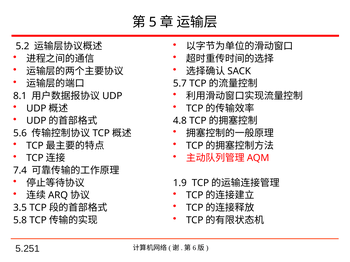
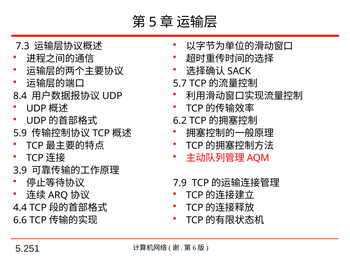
5.2: 5.2 -> 7.3
8.1: 8.1 -> 8.4
4.8: 4.8 -> 6.2
5.6: 5.6 -> 5.9
7.4: 7.4 -> 3.9
1.9: 1.9 -> 7.9
3.5: 3.5 -> 4.4
5.8: 5.8 -> 6.6
